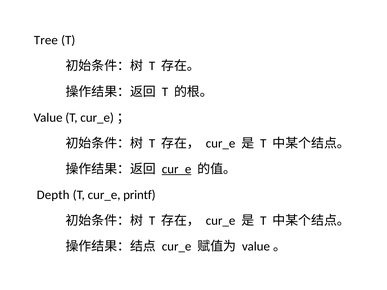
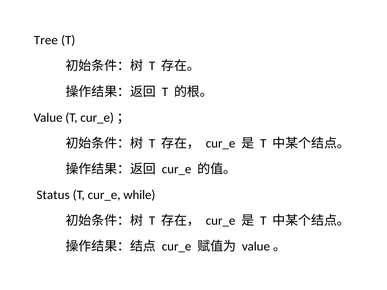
cur_e at (177, 169) underline: present -> none
Depth: Depth -> Status
printf: printf -> while
